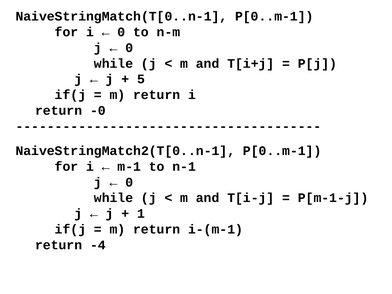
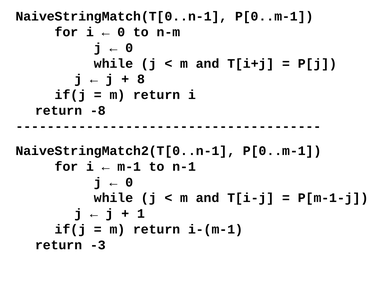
5: 5 -> 8
-0: -0 -> -8
-4: -4 -> -3
